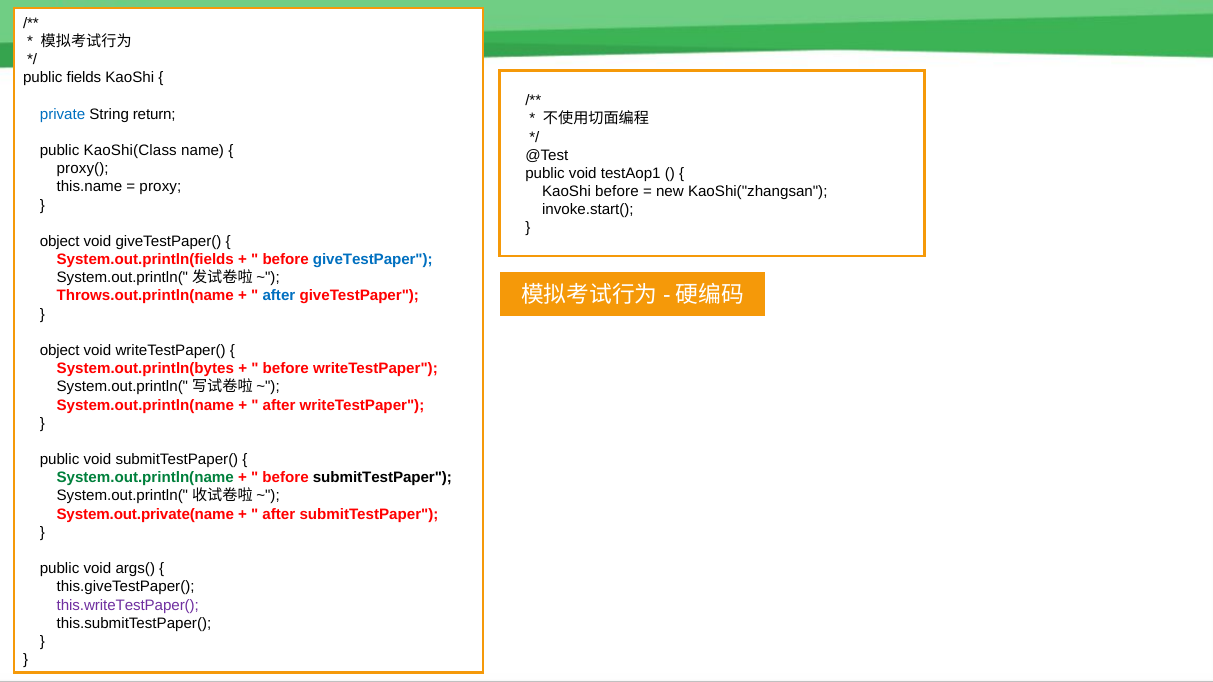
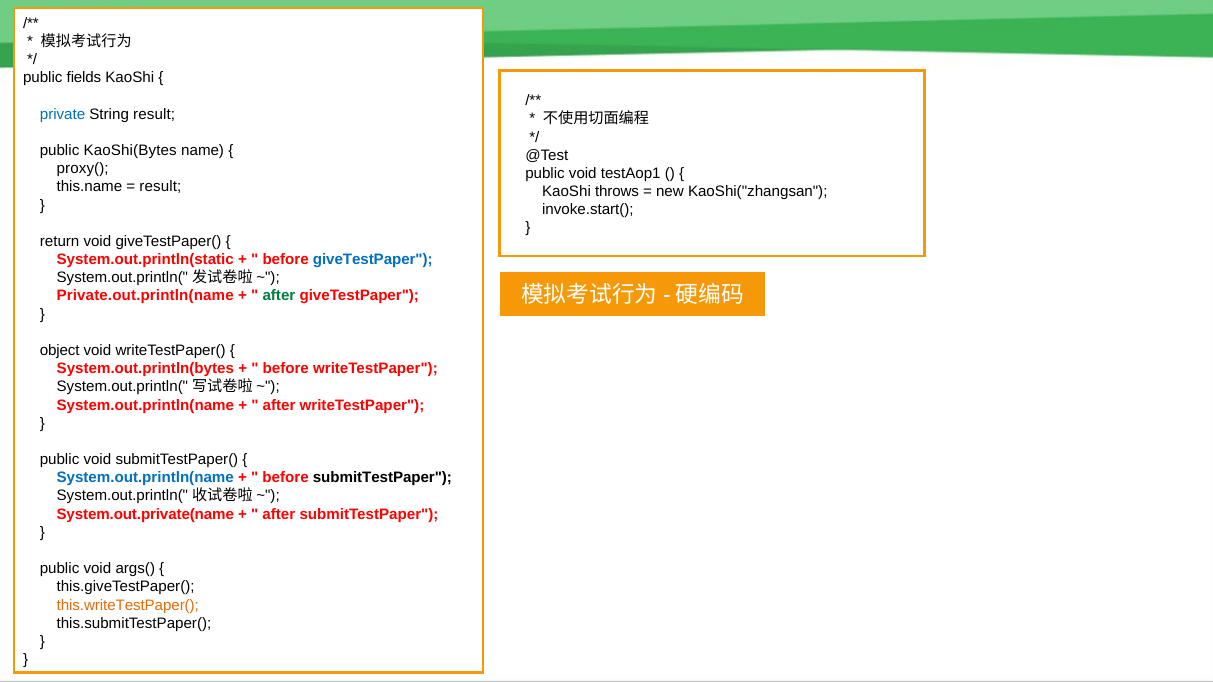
String return: return -> result
KaoShi(Class: KaoShi(Class -> KaoShi(Bytes
proxy at (160, 187): proxy -> result
KaoShi before: before -> throws
object at (60, 241): object -> return
System.out.println(fields: System.out.println(fields -> System.out.println(static
Throws.out.println(name: Throws.out.println(name -> Private.out.println(name
after at (279, 296) colour: blue -> green
System.out.println(name at (145, 478) colour: green -> blue
this.writeTestPaper( colour: purple -> orange
